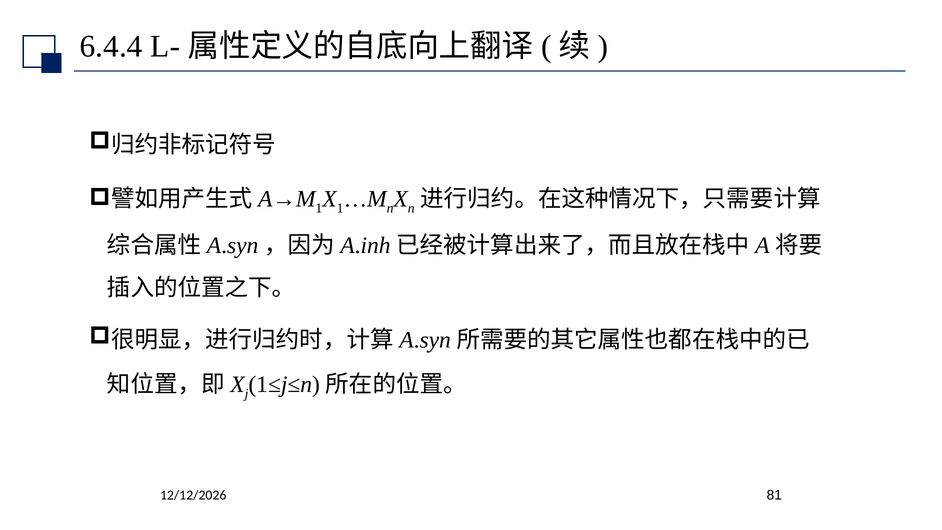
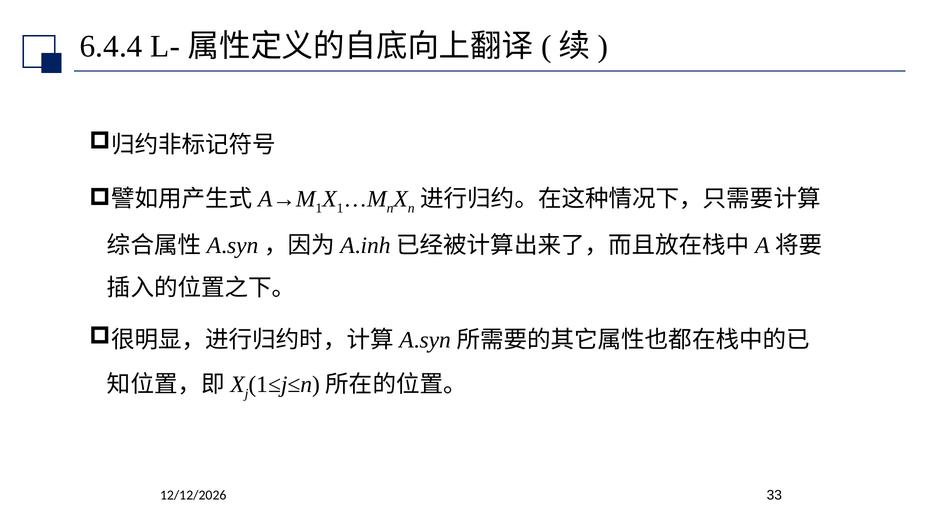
81: 81 -> 33
